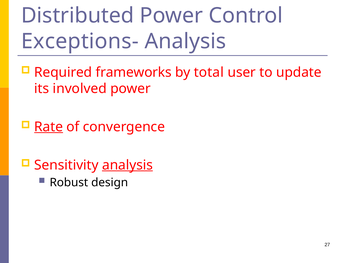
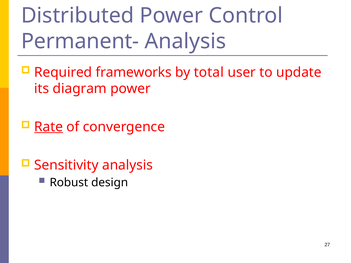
Exceptions-: Exceptions- -> Permanent-
involved: involved -> diagram
analysis at (127, 165) underline: present -> none
